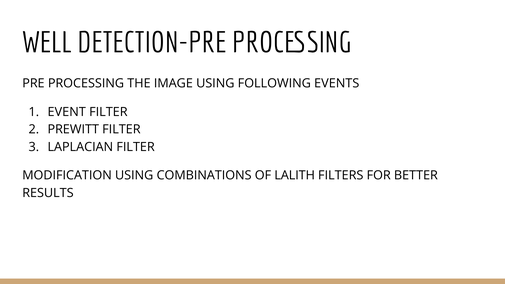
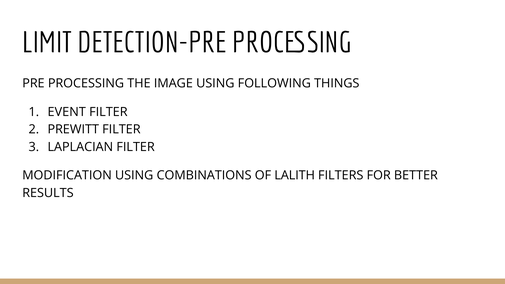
WELL: WELL -> LIMIT
EVENTS: EVENTS -> THINGS
